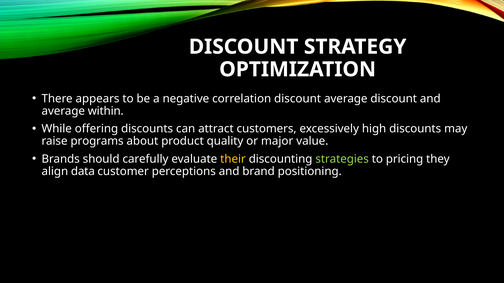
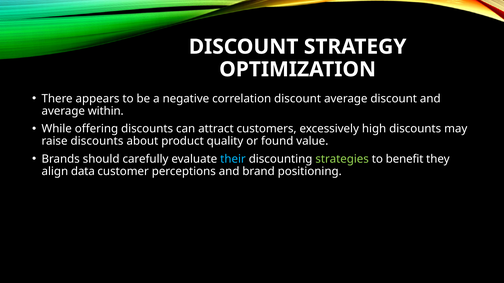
raise programs: programs -> discounts
major: major -> found
their colour: yellow -> light blue
pricing: pricing -> benefit
